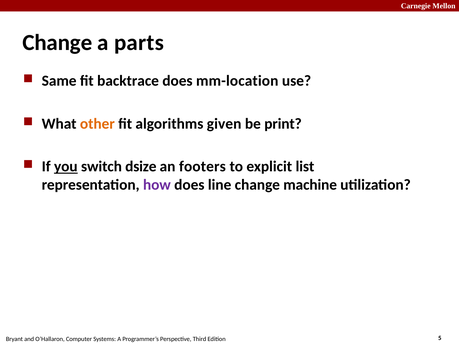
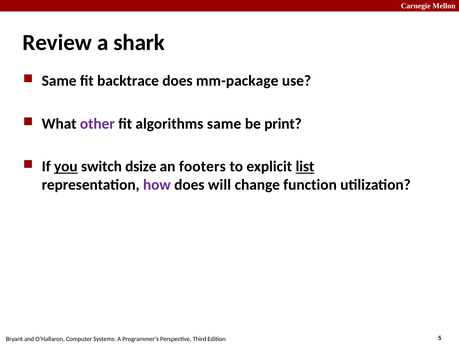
Change at (57, 43): Change -> Review
parts: parts -> shark
mm-location: mm-location -> mm-package
other colour: orange -> purple
algorithms given: given -> same
list underline: none -> present
line: line -> will
machine: machine -> function
